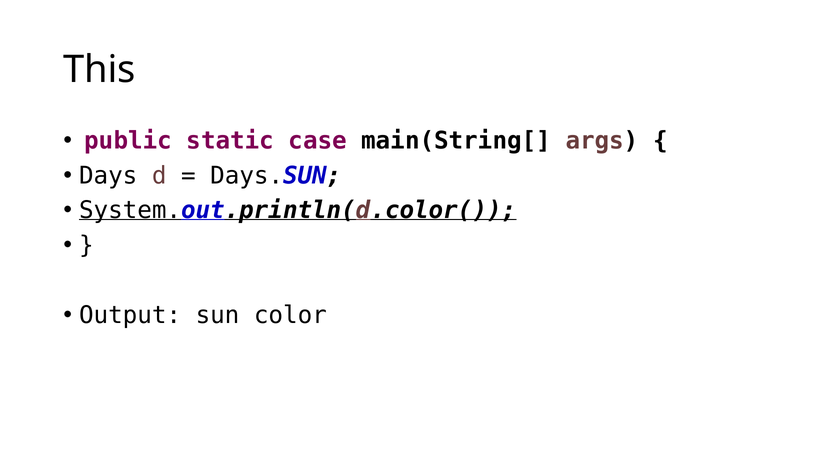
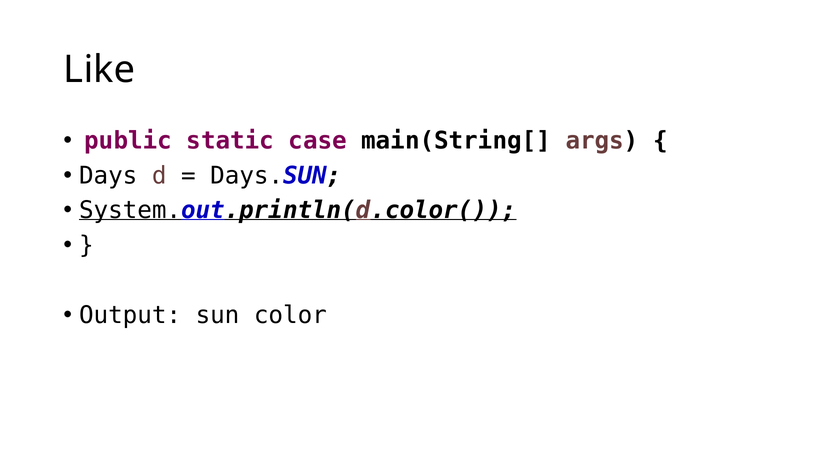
This: This -> Like
